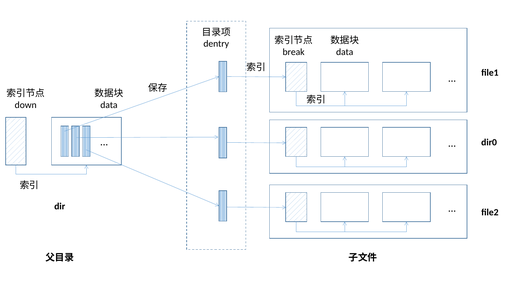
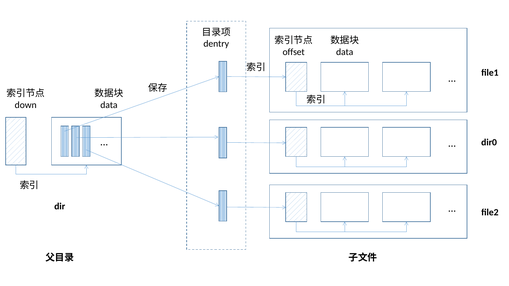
break: break -> offset
